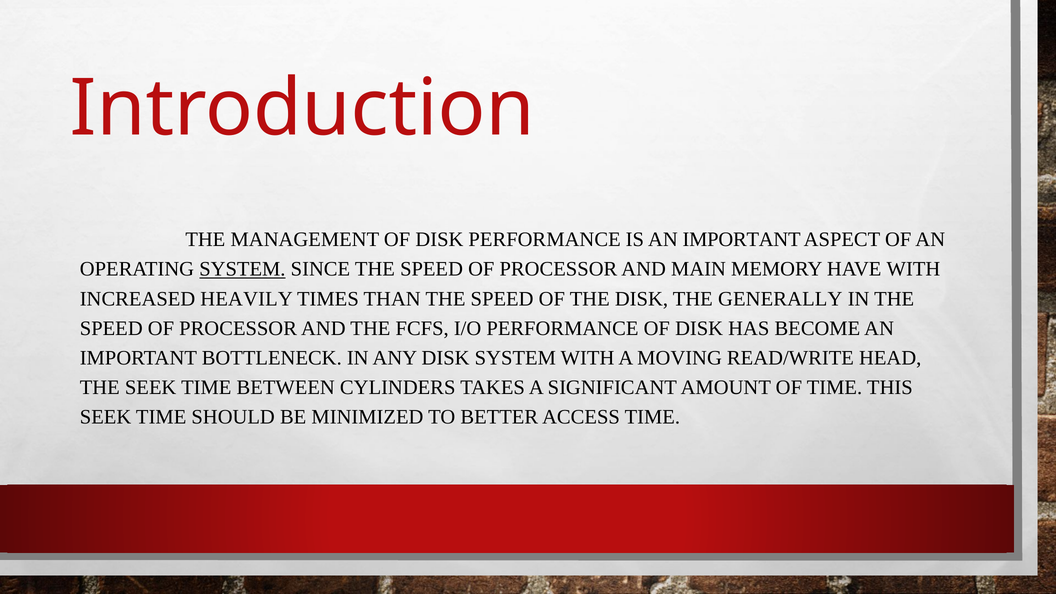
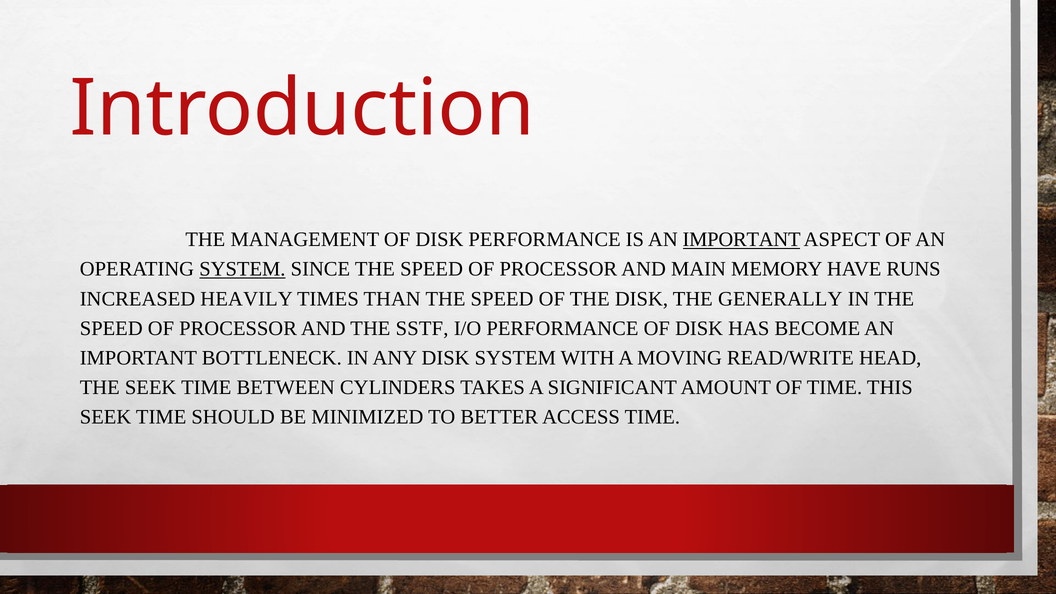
IMPORTANT at (742, 240) underline: none -> present
HAVE WITH: WITH -> RUNS
FCFS: FCFS -> SSTF
